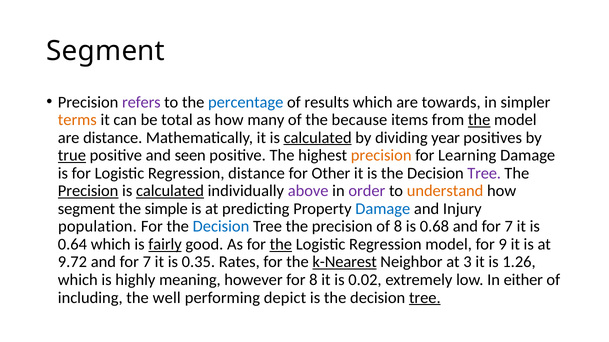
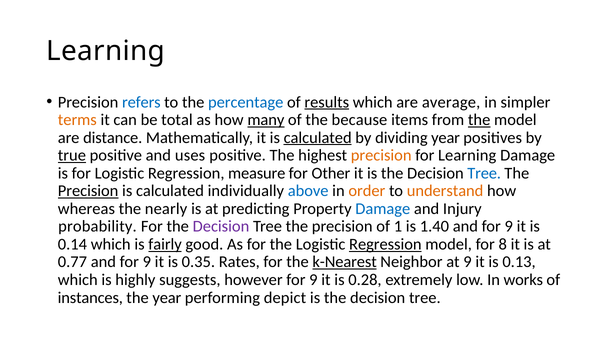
Segment at (106, 51): Segment -> Learning
refers colour: purple -> blue
results underline: none -> present
towards: towards -> average
many underline: none -> present
seen: seen -> uses
Regression distance: distance -> measure
Tree at (484, 173) colour: purple -> blue
calculated at (170, 191) underline: present -> none
above colour: purple -> blue
order colour: purple -> orange
segment at (86, 209): segment -> whereas
simple: simple -> nearly
population: population -> probability
Decision at (221, 227) colour: blue -> purple
of 8: 8 -> 1
0.68: 0.68 -> 1.40
7 at (509, 227): 7 -> 9
0.64: 0.64 -> 0.14
the at (281, 245) underline: present -> none
Regression at (385, 245) underline: none -> present
9: 9 -> 8
9.72: 9.72 -> 0.77
7 at (147, 262): 7 -> 9
at 3: 3 -> 9
1.26: 1.26 -> 0.13
meaning: meaning -> suggests
however for 8: 8 -> 9
0.02: 0.02 -> 0.28
either: either -> works
including: including -> instances
the well: well -> year
tree at (425, 298) underline: present -> none
